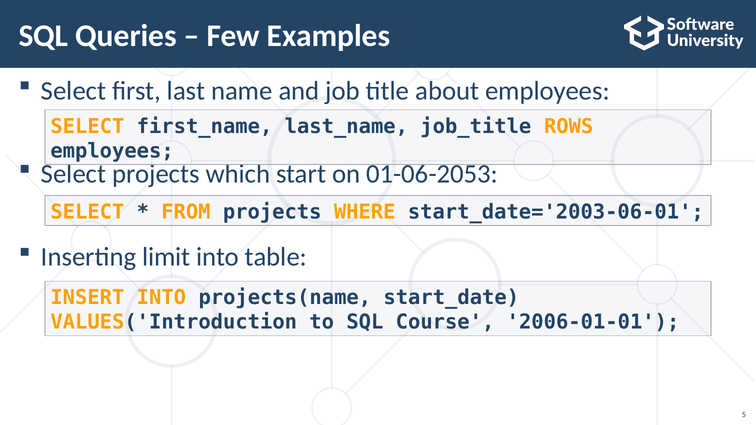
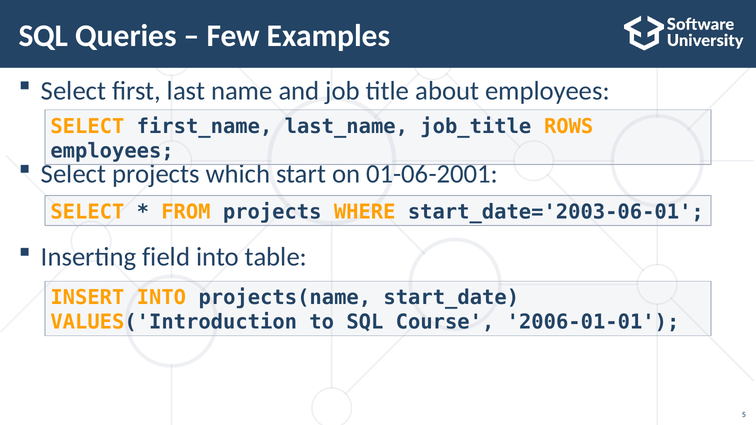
01-06-2053: 01-06-2053 -> 01-06-2001
limit: limit -> field
